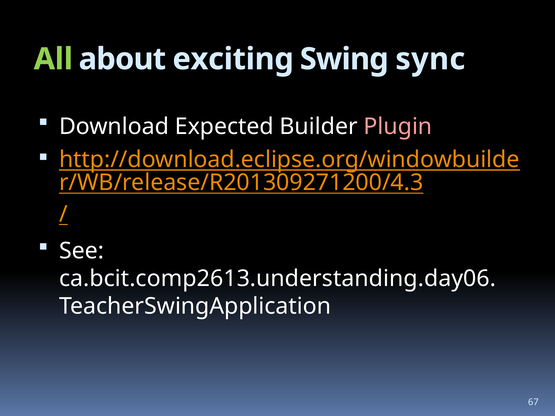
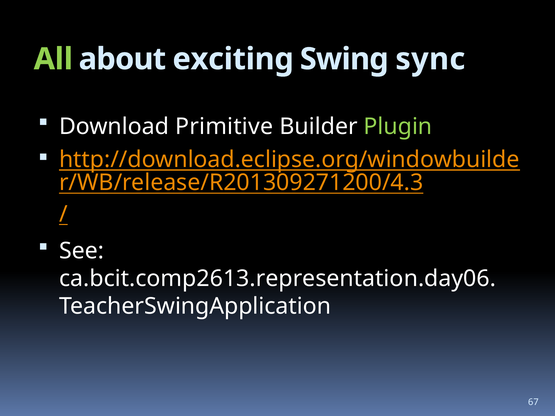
Expected: Expected -> Primitive
Plugin colour: pink -> light green
ca.bcit.comp2613.understanding.day06: ca.bcit.comp2613.understanding.day06 -> ca.bcit.comp2613.representation.day06
